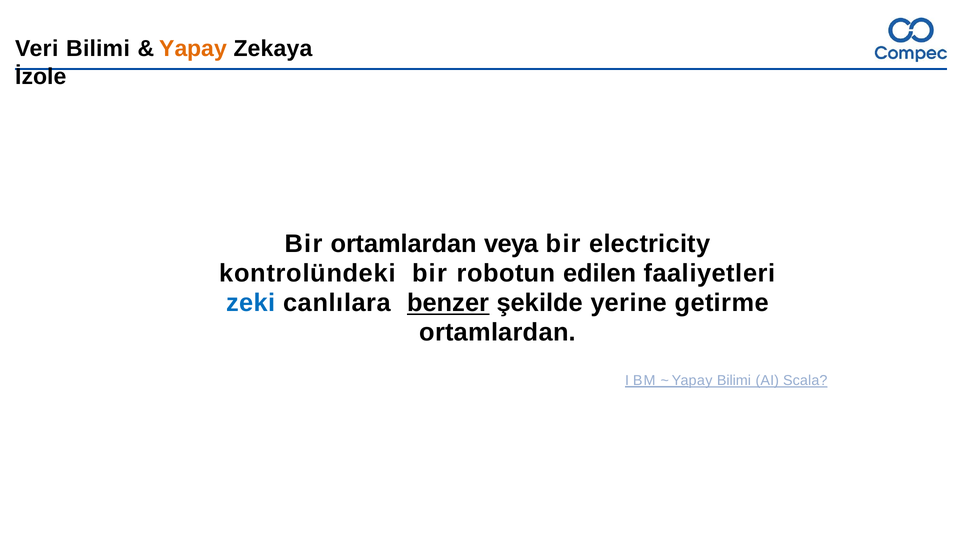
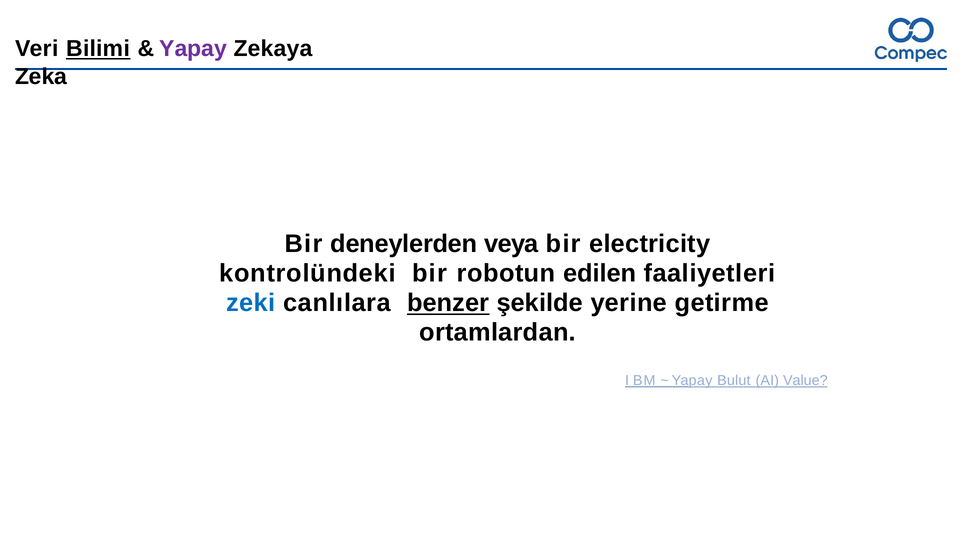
Bilimi at (98, 49) underline: none -> present
Yapay at (193, 49) colour: orange -> purple
İzole: İzole -> Zeka
Bir ortamlardan: ortamlardan -> deneylerden
Yapay Bilimi: Bilimi -> Bulut
Scala: Scala -> Value
